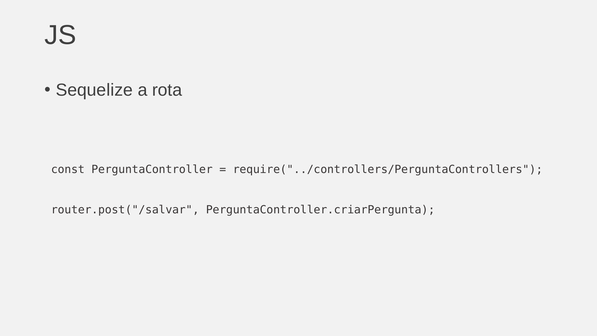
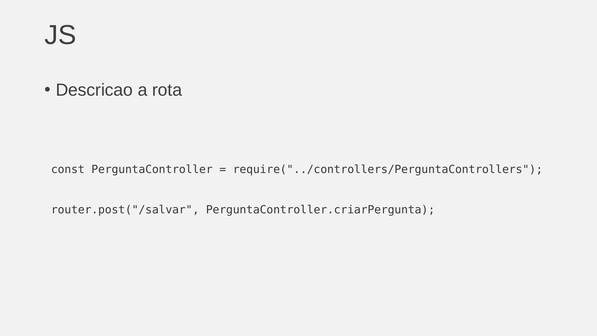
Sequelize: Sequelize -> Descricao
